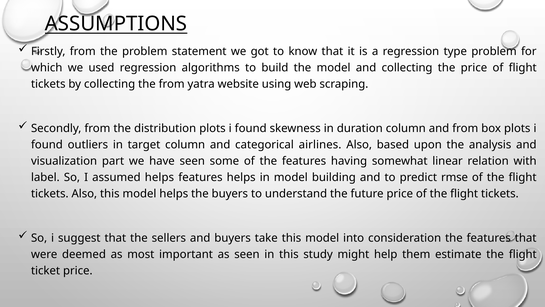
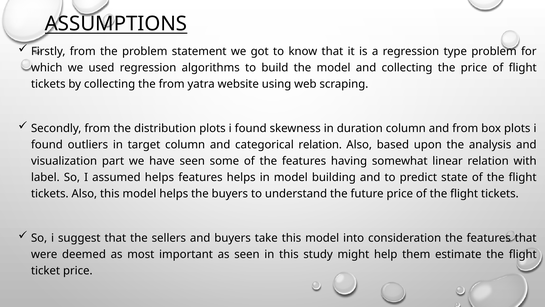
categorical airlines: airlines -> relation
rmse: rmse -> state
